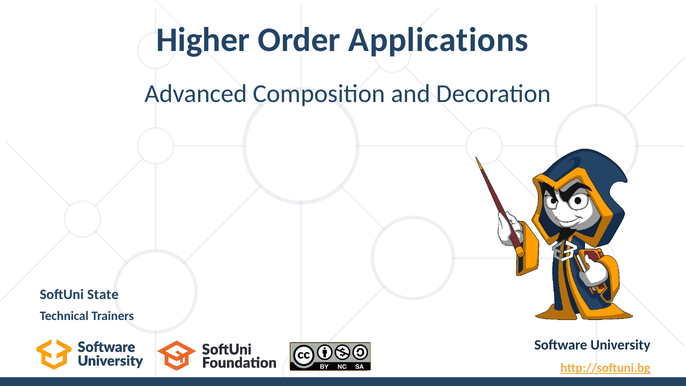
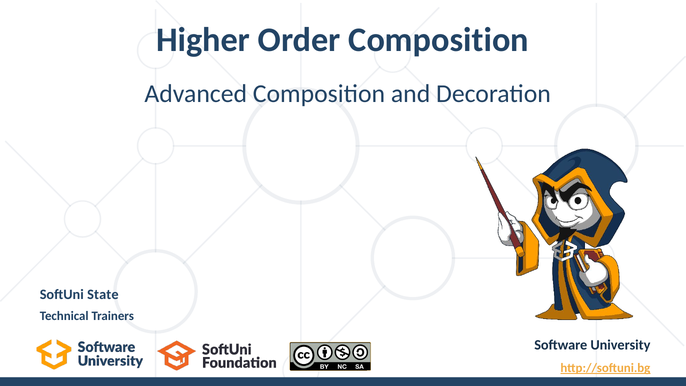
Order Applications: Applications -> Composition
